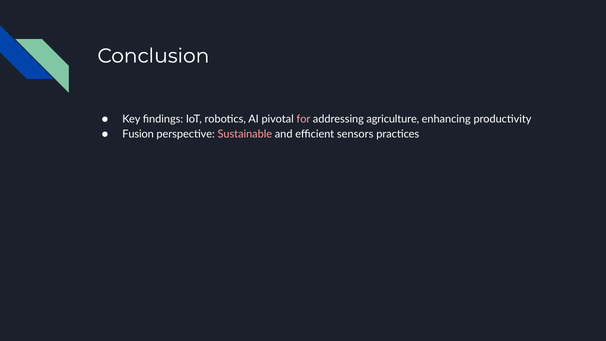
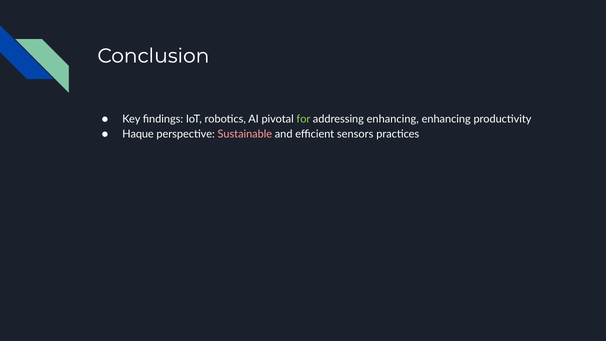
for colour: pink -> light green
addressing agriculture: agriculture -> enhancing
Fusion: Fusion -> Haque
